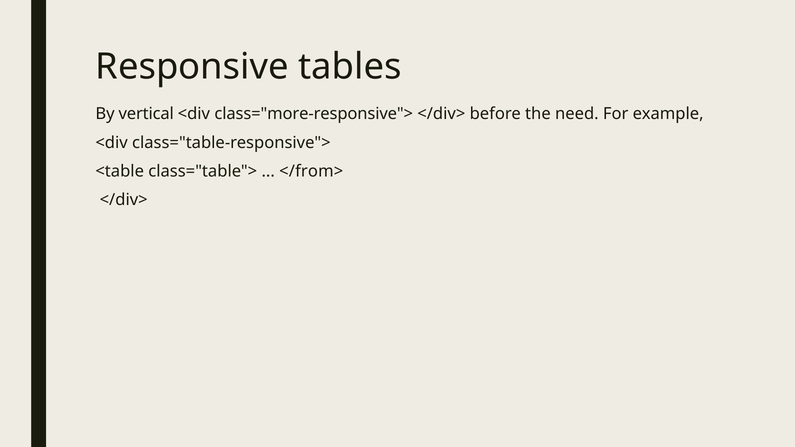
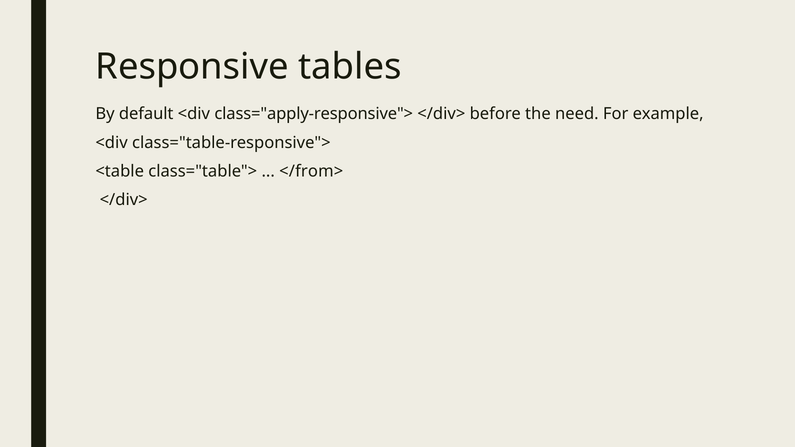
vertical: vertical -> default
class="more-responsive">: class="more-responsive"> -> class="apply-responsive">
